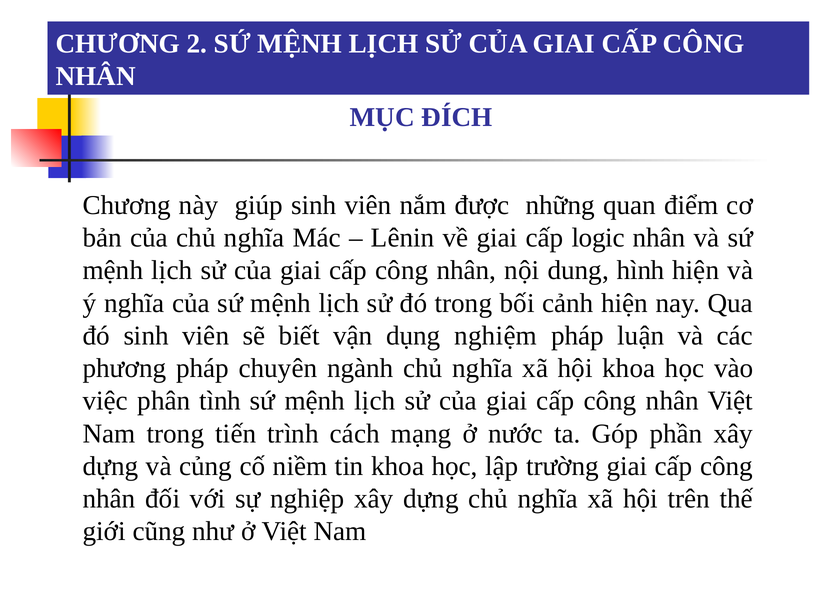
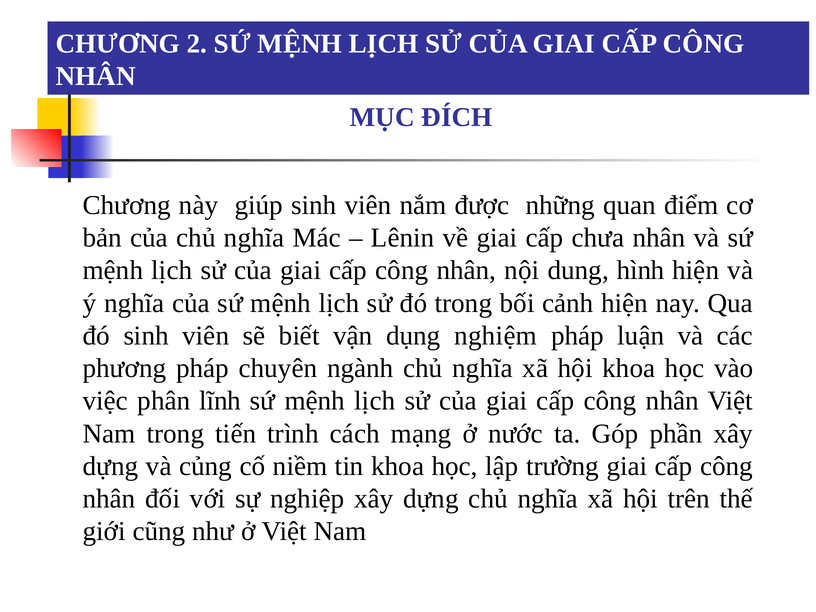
logic: logic -> chưa
tình: tình -> lĩnh
